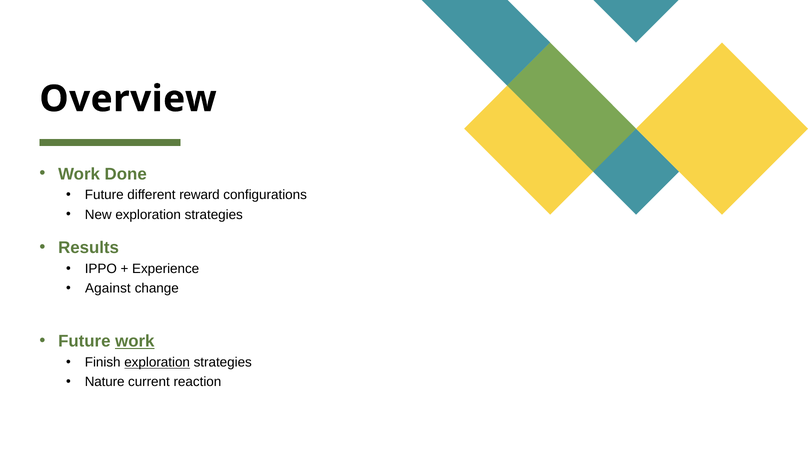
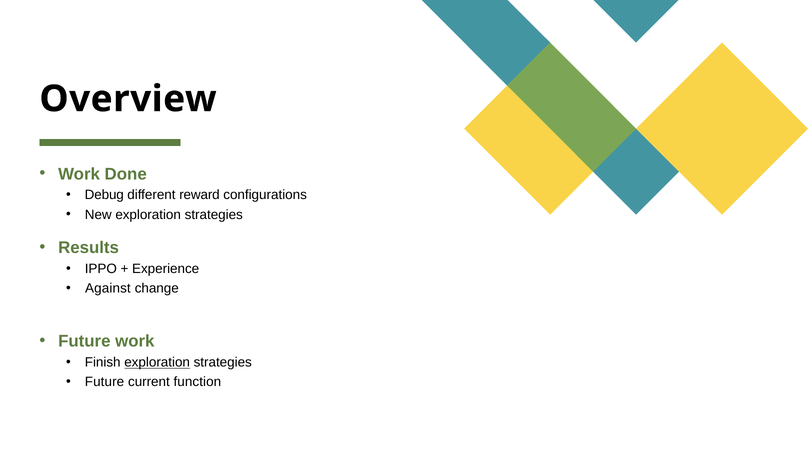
Future at (104, 195): Future -> Debug
work at (135, 341) underline: present -> none
Nature at (105, 382): Nature -> Future
reaction: reaction -> function
